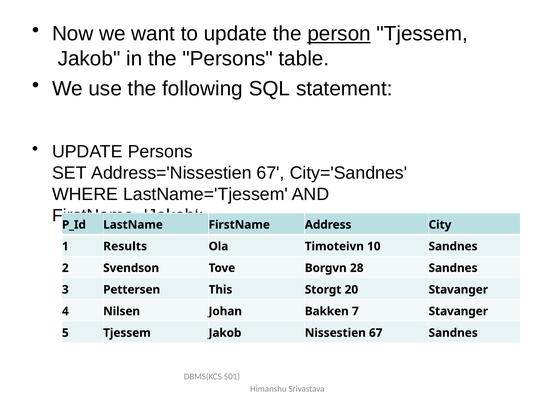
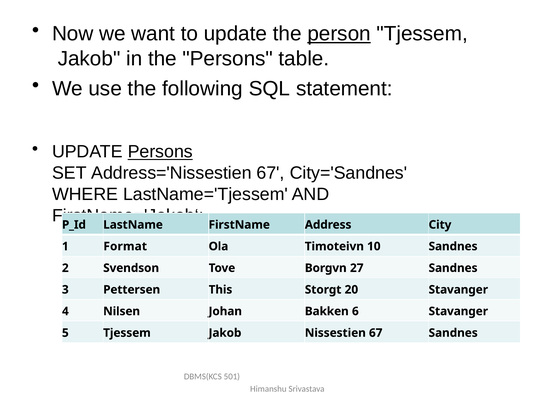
Persons at (160, 152) underline: none -> present
Results: Results -> Format
28: 28 -> 27
7: 7 -> 6
